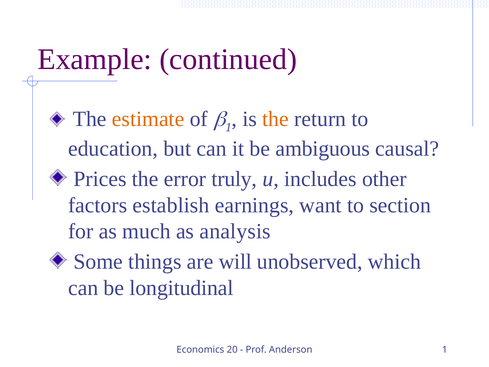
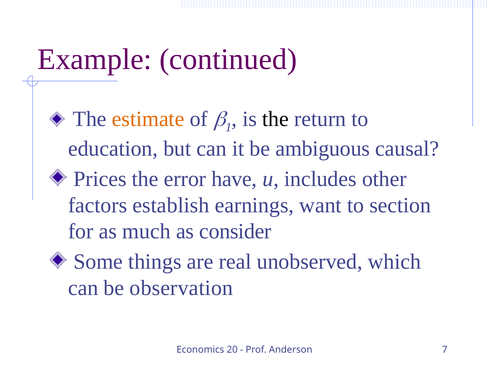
the at (276, 119) colour: orange -> black
truly: truly -> have
analysis: analysis -> consider
will: will -> real
longitudinal: longitudinal -> observation
Anderson 1: 1 -> 7
